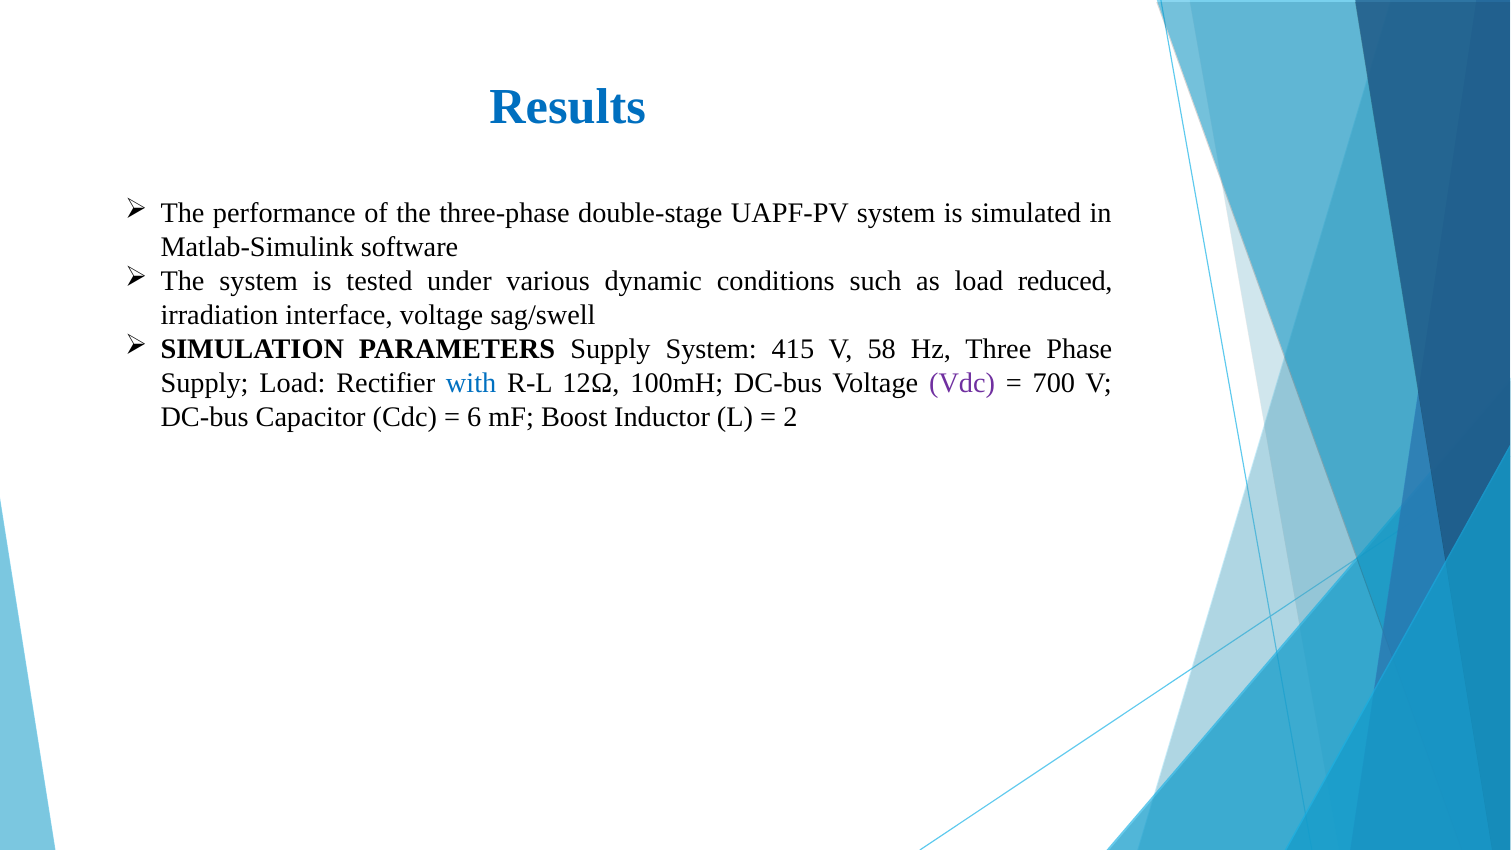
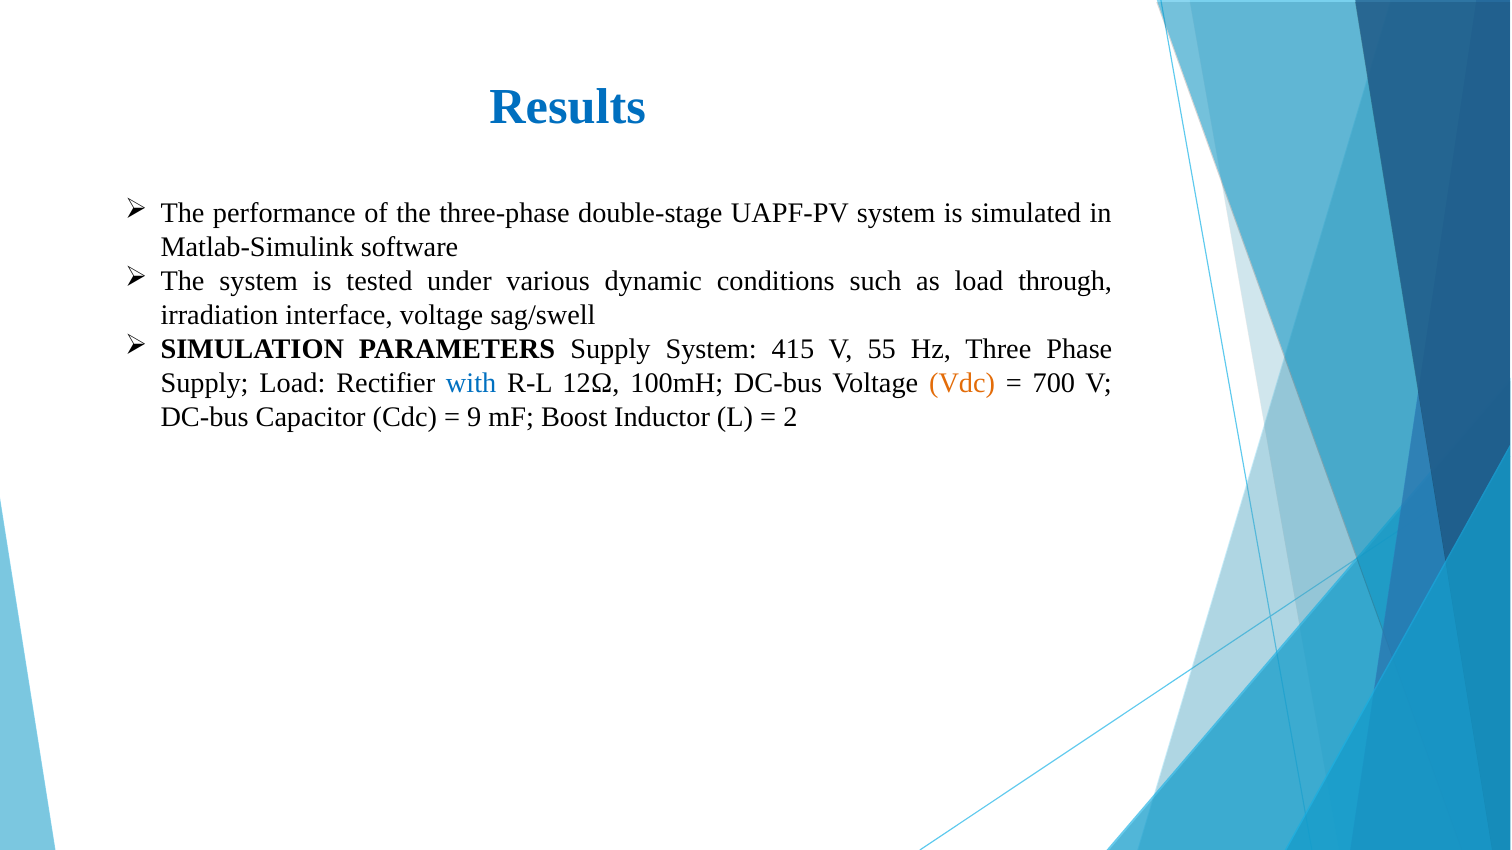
reduced: reduced -> through
58: 58 -> 55
Vdc colour: purple -> orange
6: 6 -> 9
